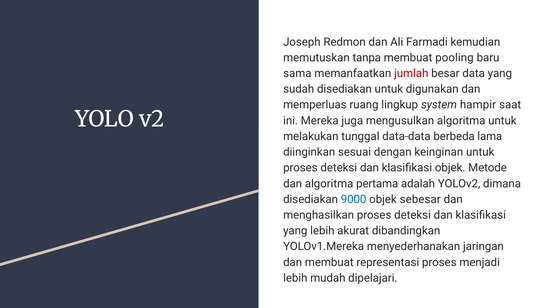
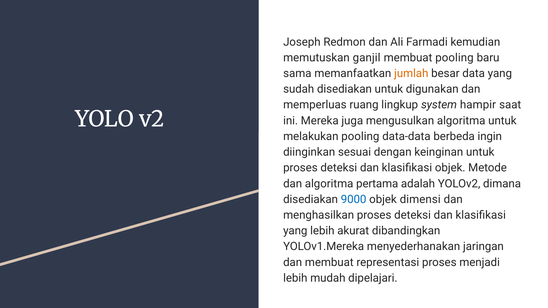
tanpa: tanpa -> ganjil
jumlah colour: red -> orange
melakukan tunggal: tunggal -> pooling
lama: lama -> ingin
sebesar: sebesar -> dimensi
